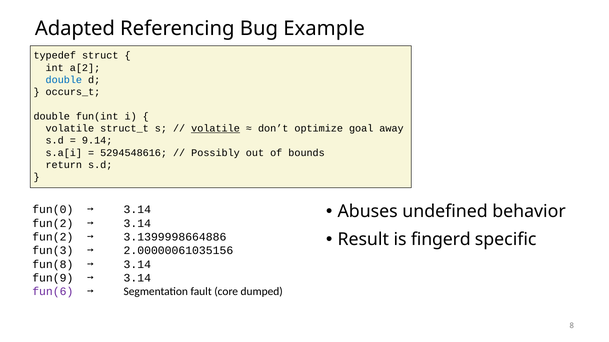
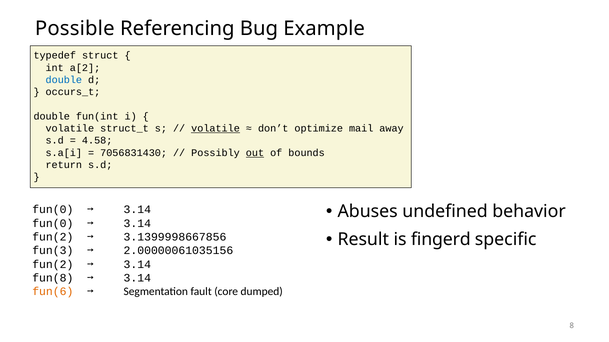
Adapted: Adapted -> Possible
goal: goal -> mail
9.14: 9.14 -> 4.58
5294548616: 5294548616 -> 7056831430
out underline: none -> present
fun(2 at (53, 224): fun(2 -> fun(0
3.1399998664886: 3.1399998664886 -> 3.1399998667856
fun(8 at (53, 265): fun(8 -> fun(2
fun(9: fun(9 -> fun(8
fun(6 colour: purple -> orange
